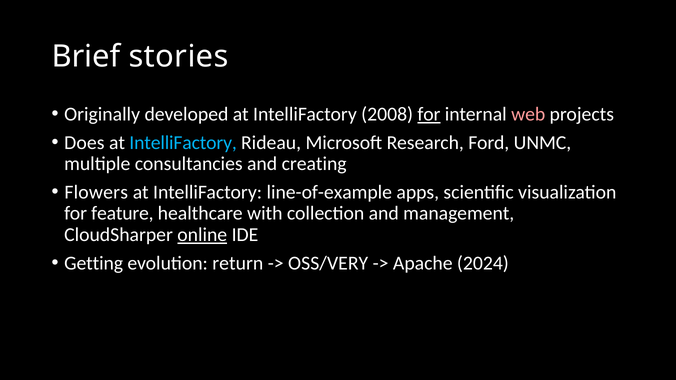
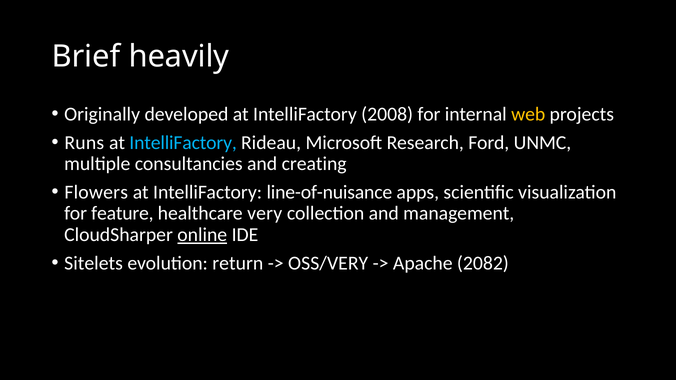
stories: stories -> heavily
for at (429, 114) underline: present -> none
web colour: pink -> yellow
Does: Does -> Runs
line-of-example: line-of-example -> line-of-nuisance
with: with -> very
Getting: Getting -> Sitelets
2024: 2024 -> 2082
